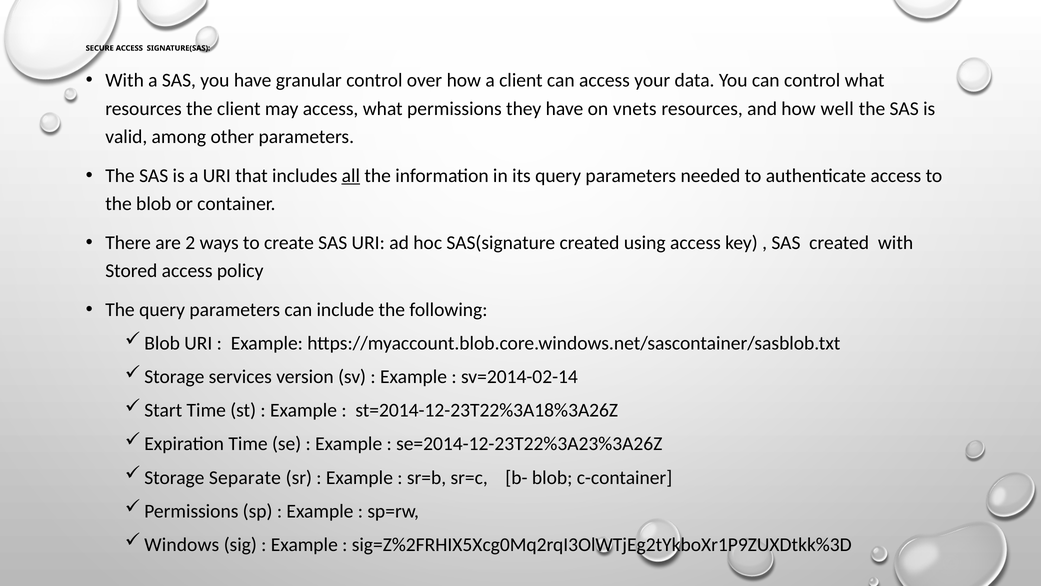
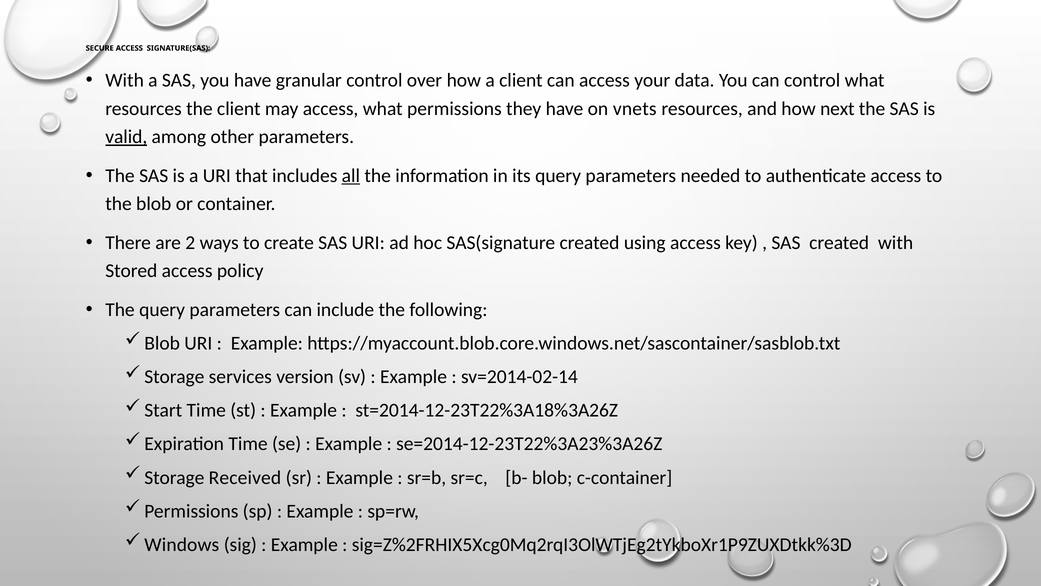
well: well -> next
valid underline: none -> present
Separate: Separate -> Received
